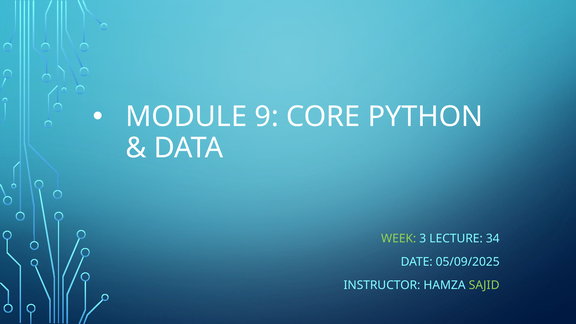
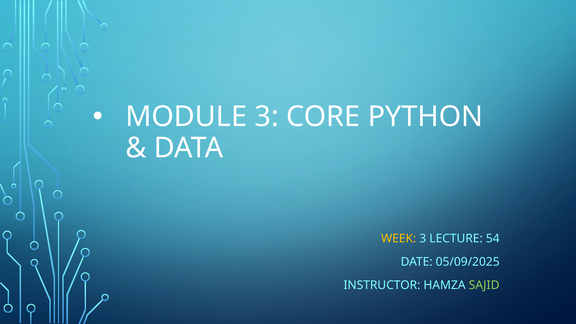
MODULE 9: 9 -> 3
WEEK colour: light green -> yellow
34: 34 -> 54
